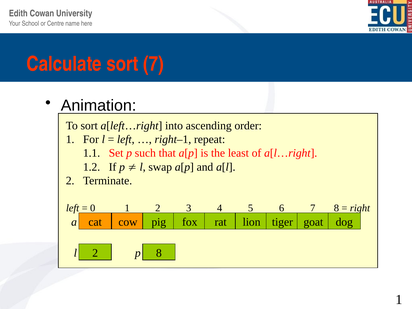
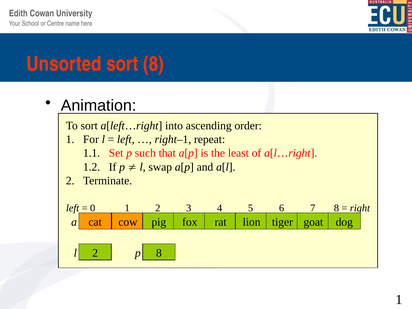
Calculate: Calculate -> Unsorted
sort 7: 7 -> 8
